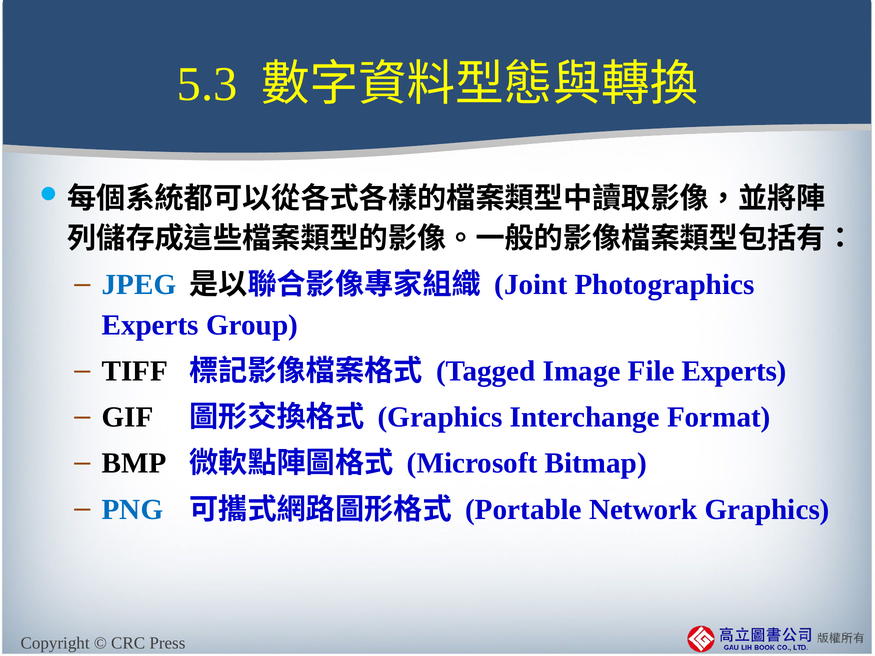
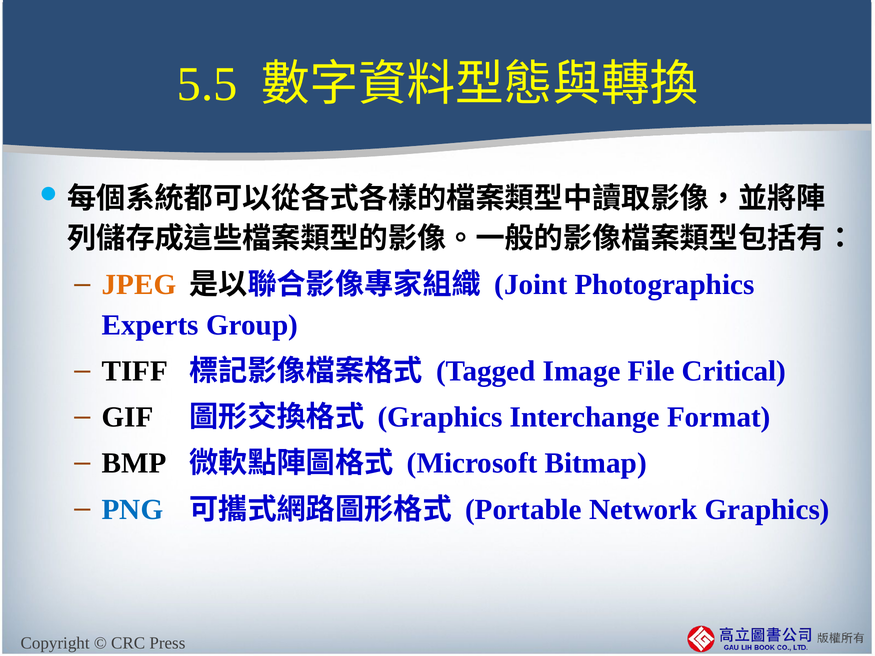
5.3: 5.3 -> 5.5
JPEG colour: blue -> orange
File Experts: Experts -> Critical
